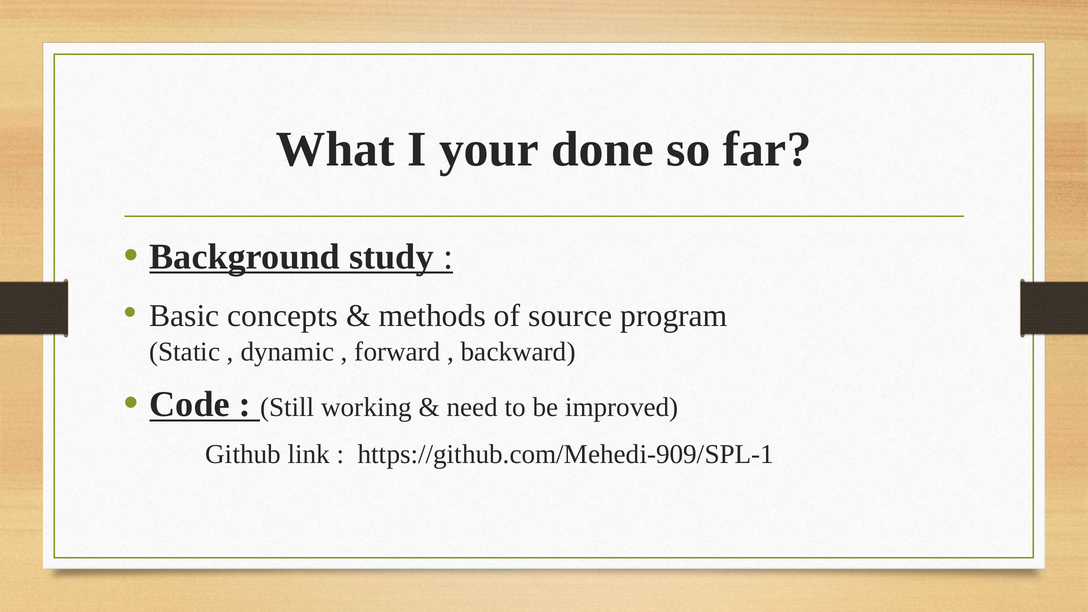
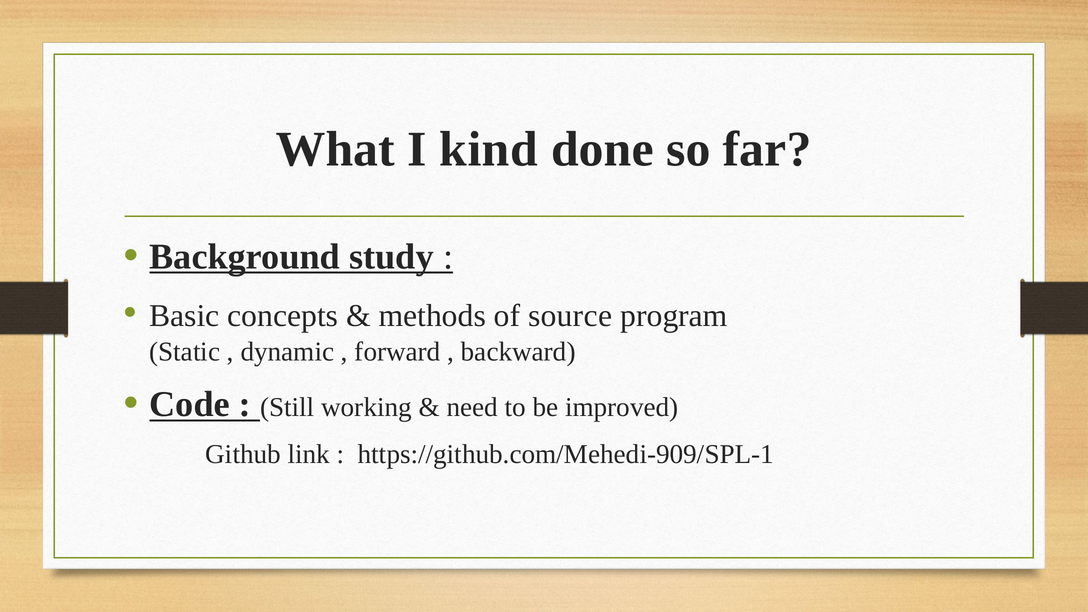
your: your -> kind
